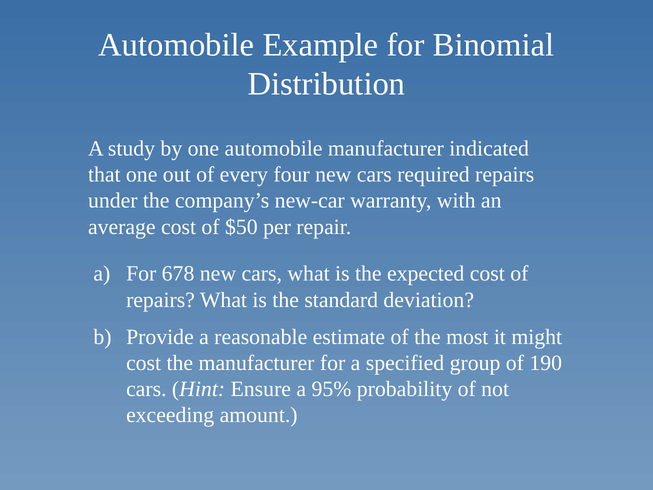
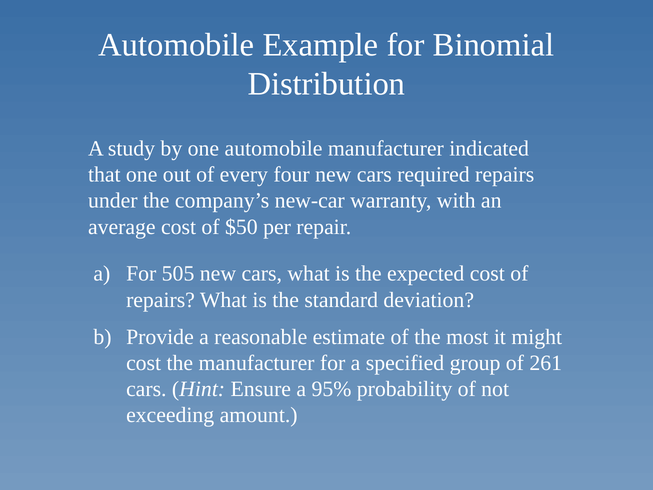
678: 678 -> 505
190: 190 -> 261
